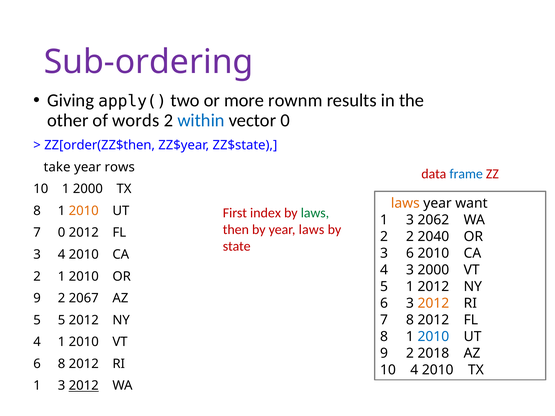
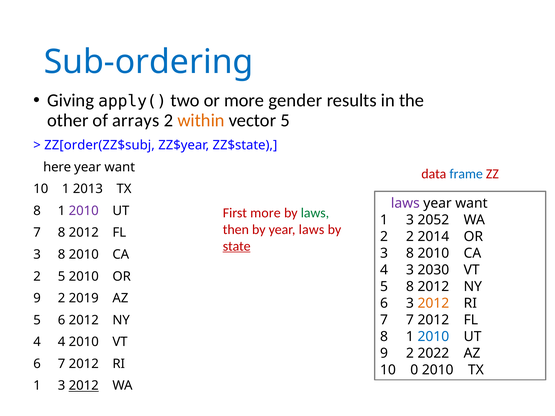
Sub-ordering colour: purple -> blue
rownm: rownm -> gender
words: words -> arrays
within colour: blue -> orange
vector 0: 0 -> 5
ZZ[order(ZZ$then: ZZ[order(ZZ$then -> ZZ[order(ZZ$subj
take: take -> here
rows at (120, 167): rows -> want
1 2000: 2000 -> 2013
laws at (405, 203) colour: orange -> purple
2010 at (84, 211) colour: orange -> purple
First index: index -> more
2062: 2062 -> 2052
7 0: 0 -> 8
2040: 2040 -> 2014
state underline: none -> present
6 at (410, 253): 6 -> 8
4 at (62, 255): 4 -> 8
3 2000: 2000 -> 2030
2 1: 1 -> 5
5 1: 1 -> 8
2067: 2067 -> 2019
7 8: 8 -> 7
5 5: 5 -> 6
4 1: 1 -> 4
2018: 2018 -> 2022
6 8: 8 -> 7
10 4: 4 -> 0
